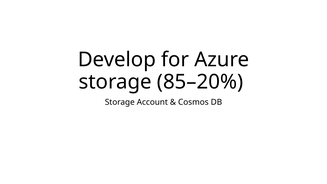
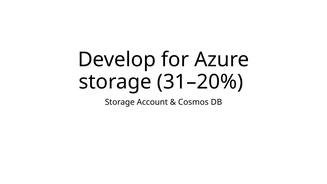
85–20%: 85–20% -> 31–20%
